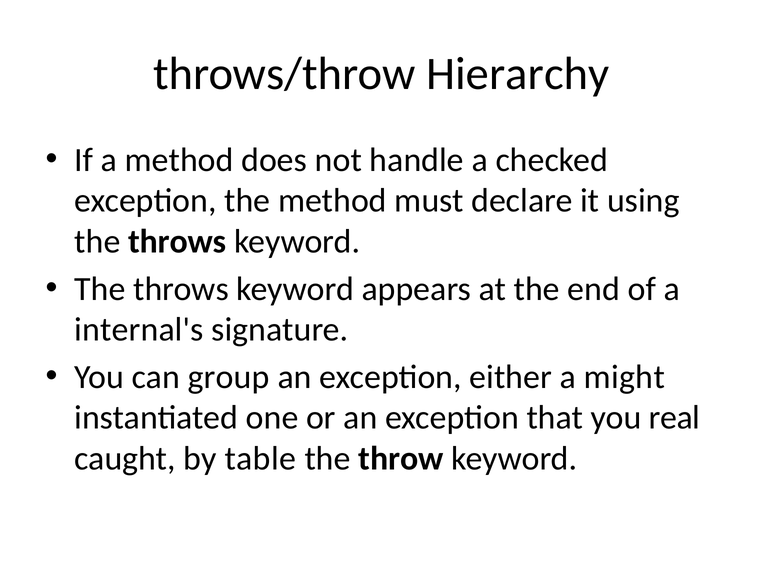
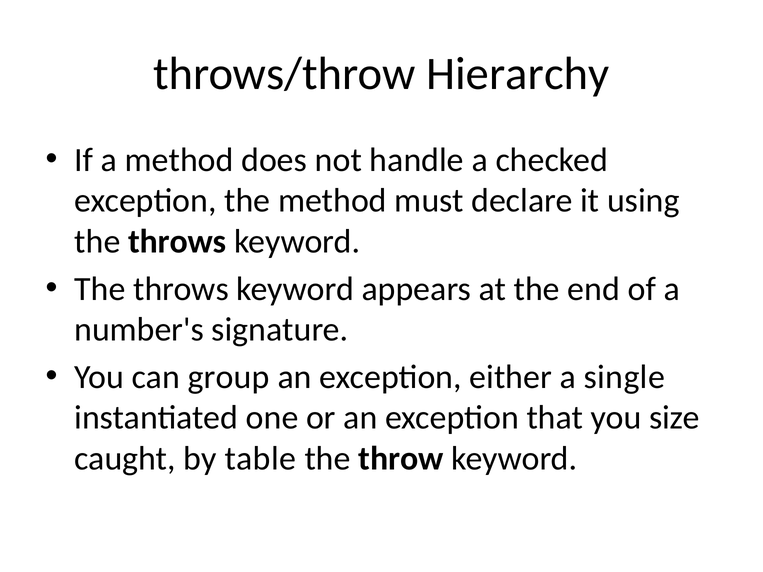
internal's: internal's -> number's
might: might -> single
real: real -> size
